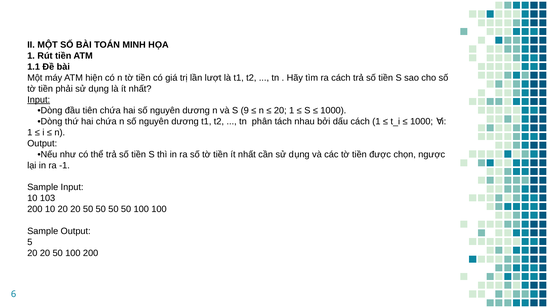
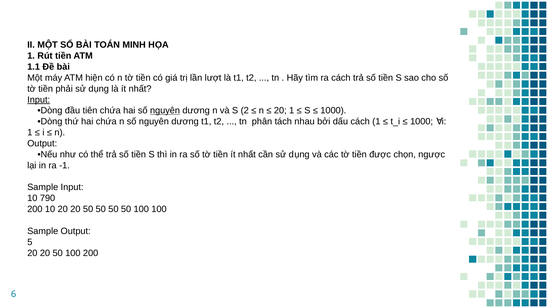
nguyên at (165, 111) underline: none -> present
9: 9 -> 2
103: 103 -> 790
